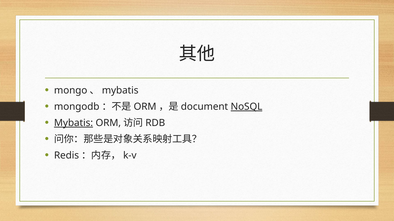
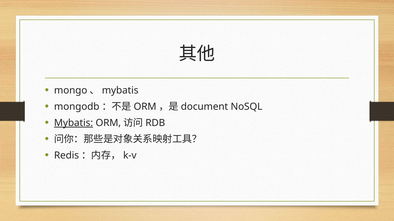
NoSQL underline: present -> none
